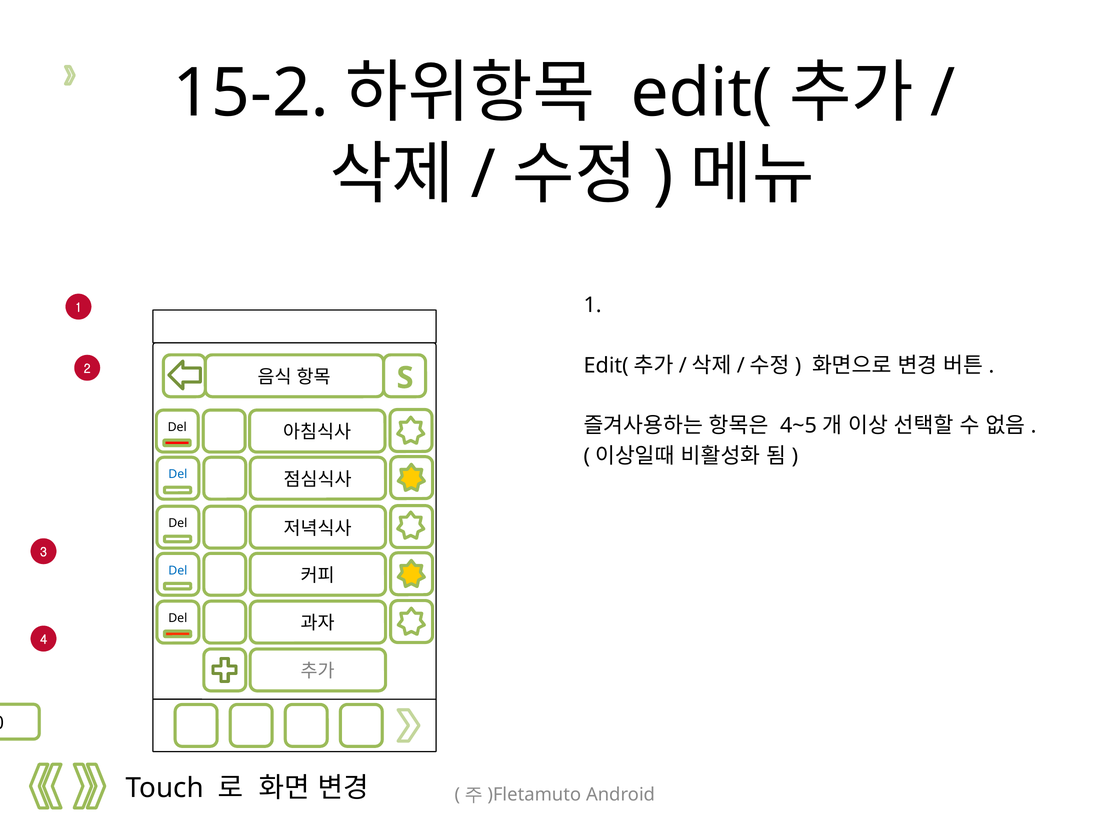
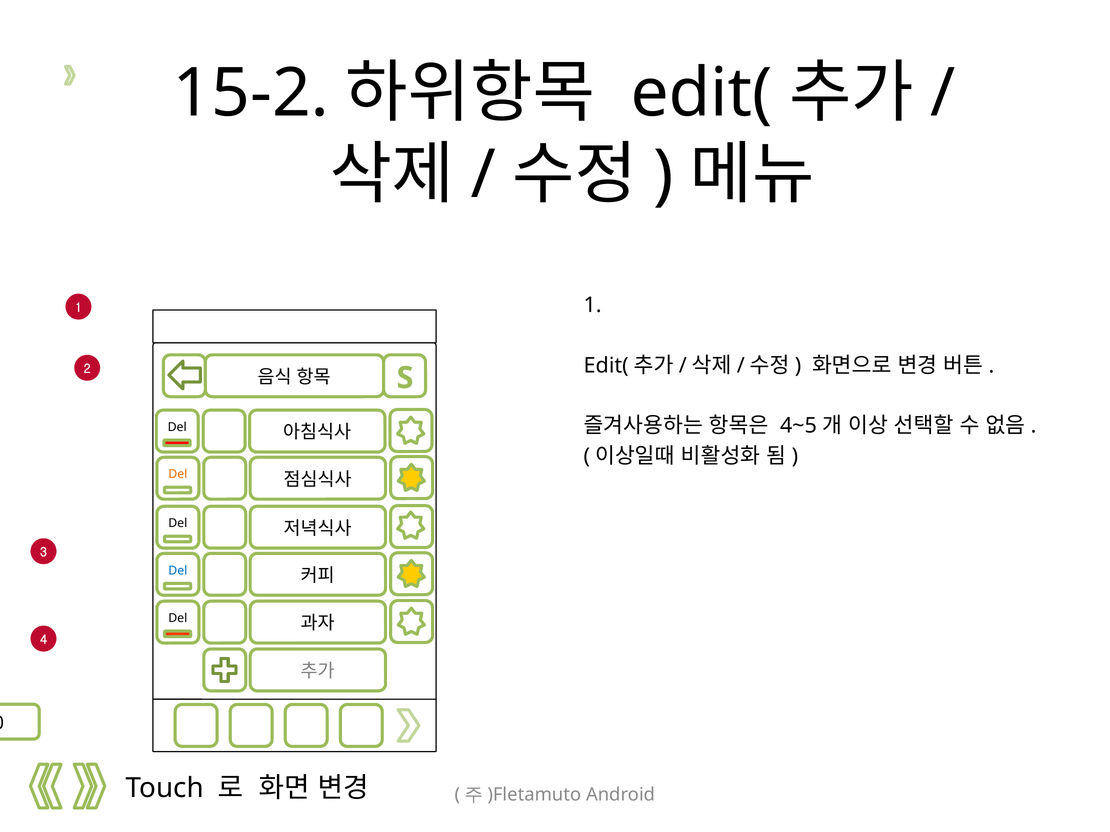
Del at (178, 475) colour: blue -> orange
